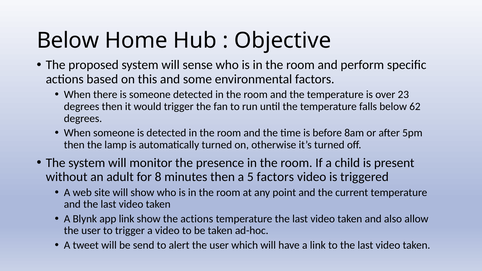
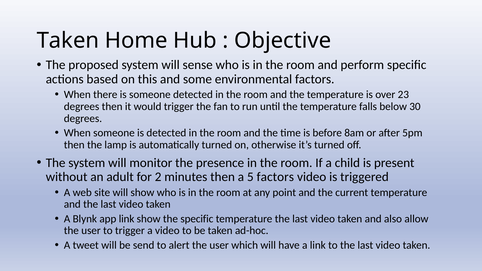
Below at (68, 40): Below -> Taken
62: 62 -> 30
8: 8 -> 2
the actions: actions -> specific
